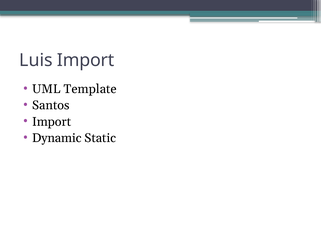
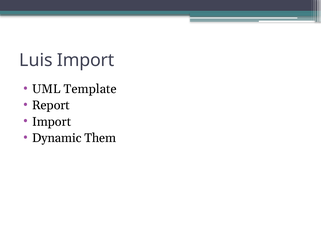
Santos: Santos -> Report
Static: Static -> Them
